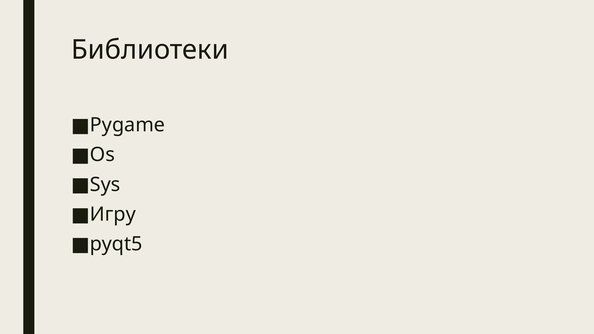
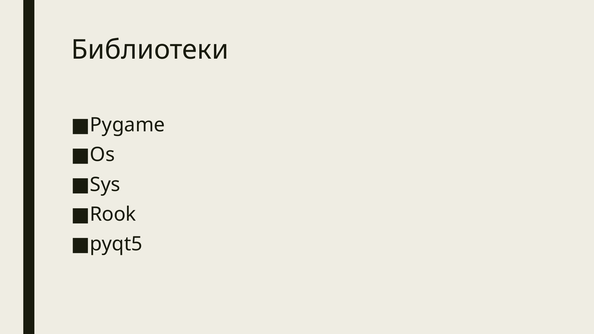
Игру: Игру -> Rook
